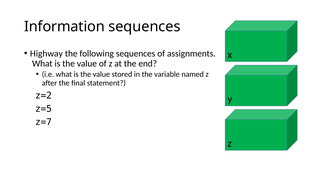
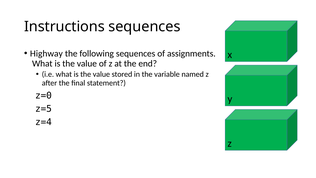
Information: Information -> Instructions
z=2: z=2 -> z=0
z=7: z=7 -> z=4
